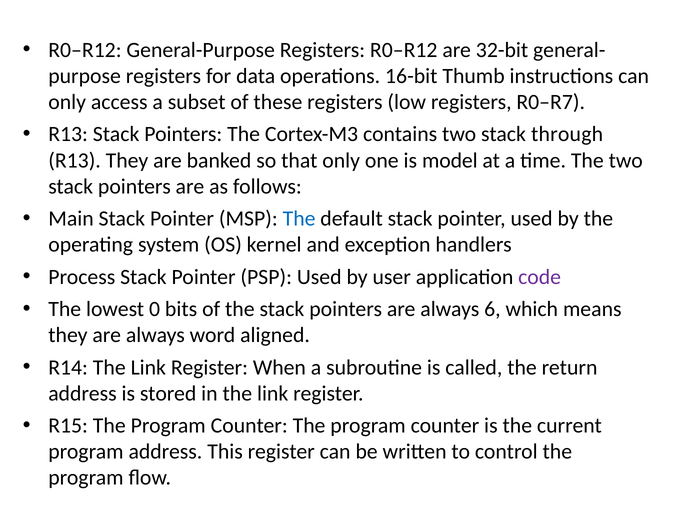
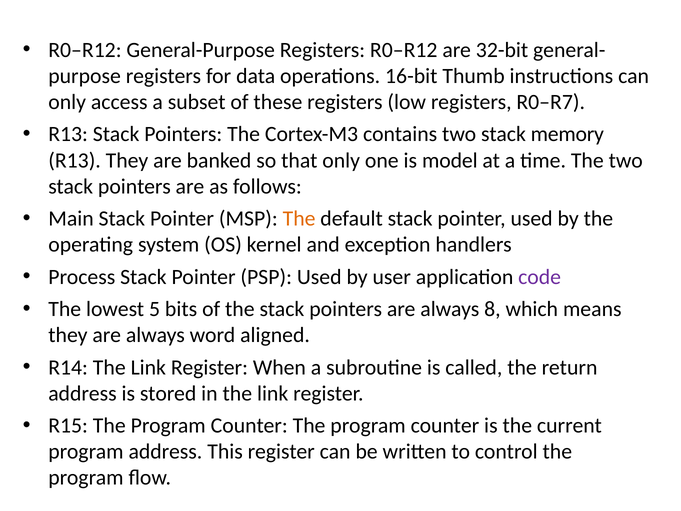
through: through -> memory
The at (299, 219) colour: blue -> orange
0: 0 -> 5
6: 6 -> 8
